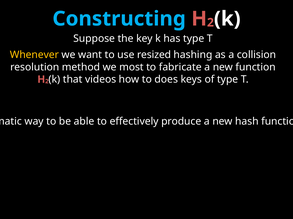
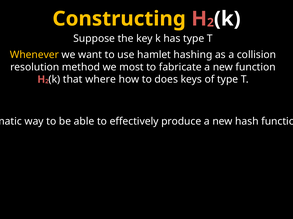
Constructing colour: light blue -> yellow
resized: resized -> hamlet
videos: videos -> where
